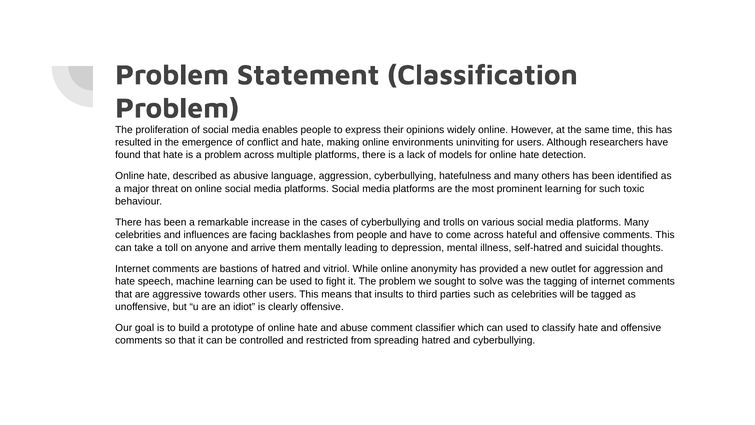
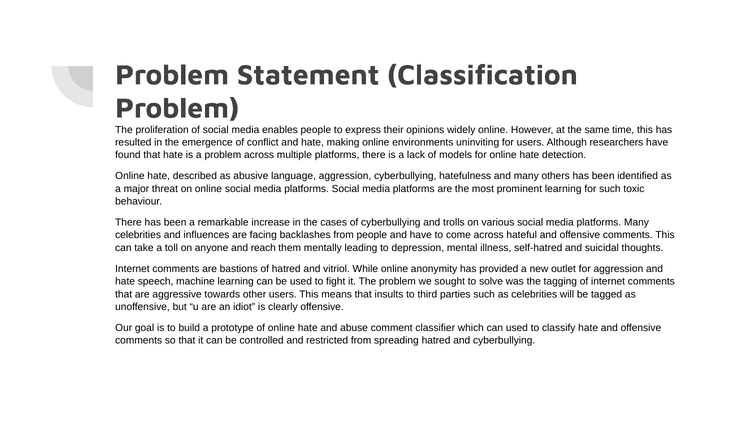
arrive: arrive -> reach
